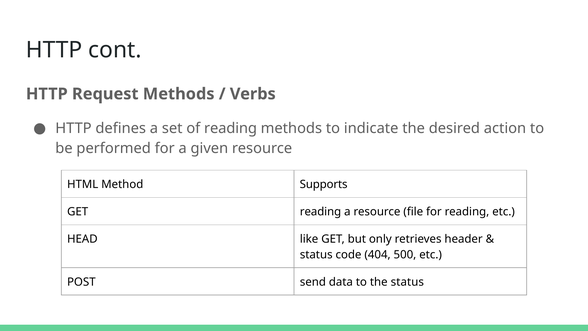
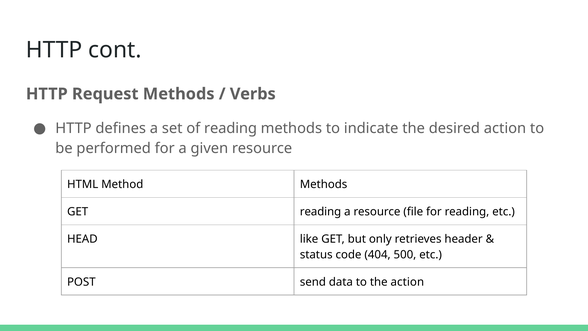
Method Supports: Supports -> Methods
the status: status -> action
